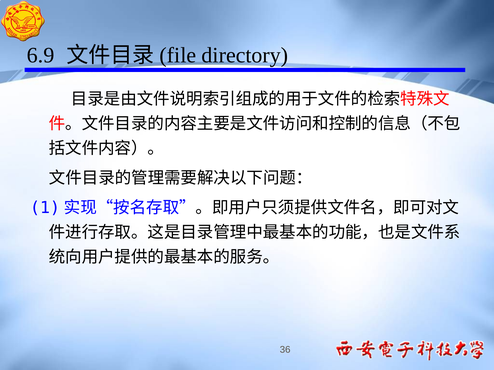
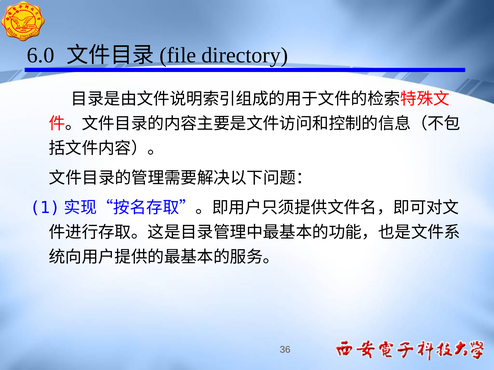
6.9: 6.9 -> 6.0
